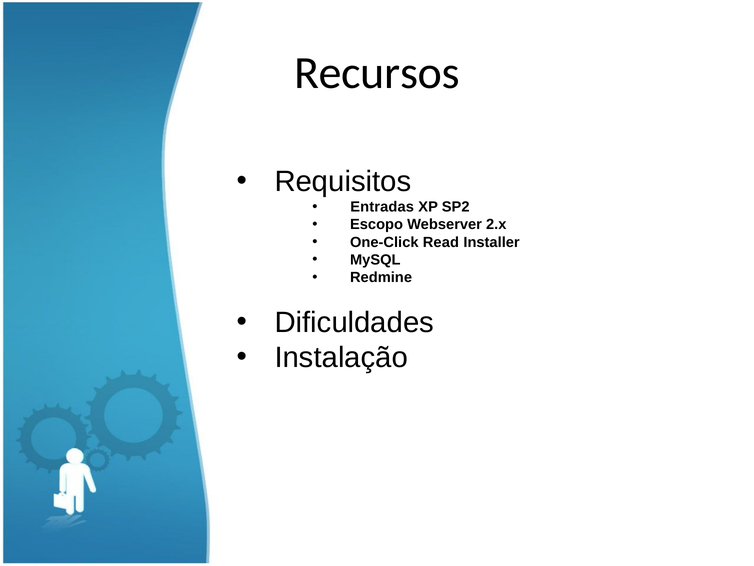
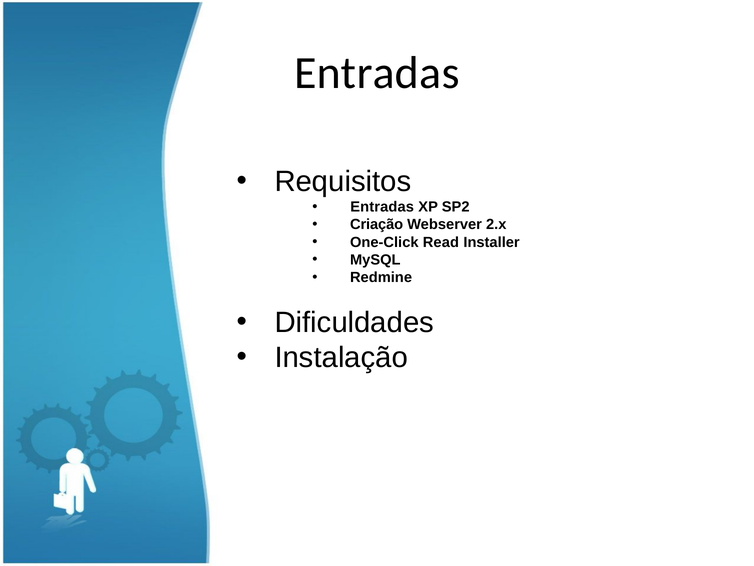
Recursos at (377, 73): Recursos -> Entradas
Escopo: Escopo -> Criação
